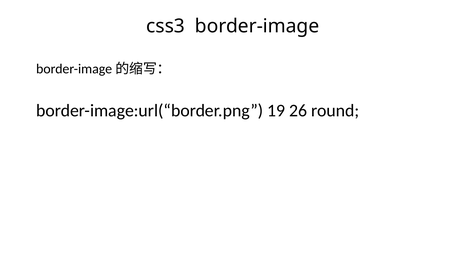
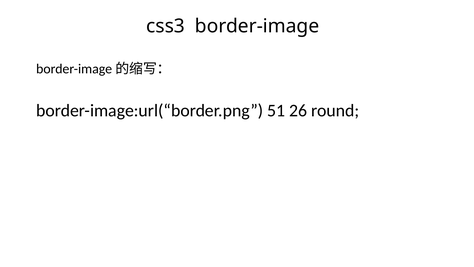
19: 19 -> 51
